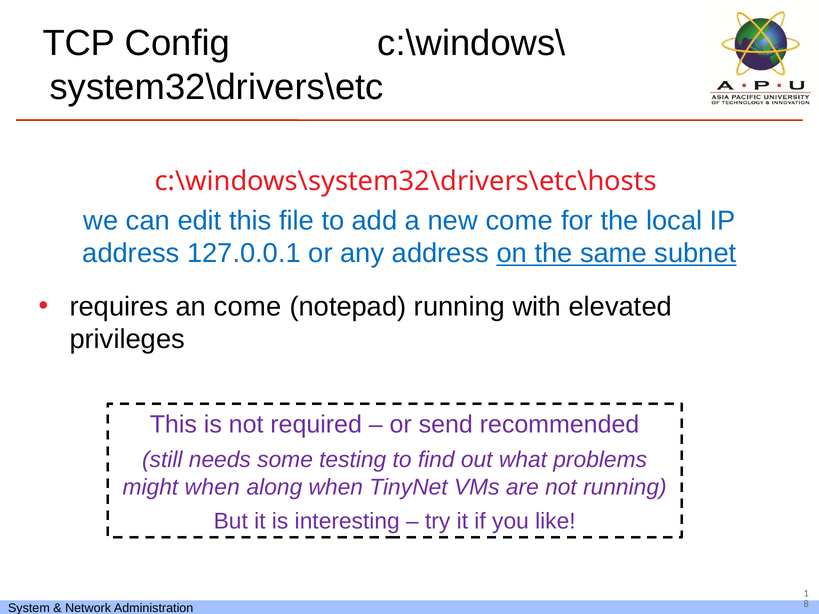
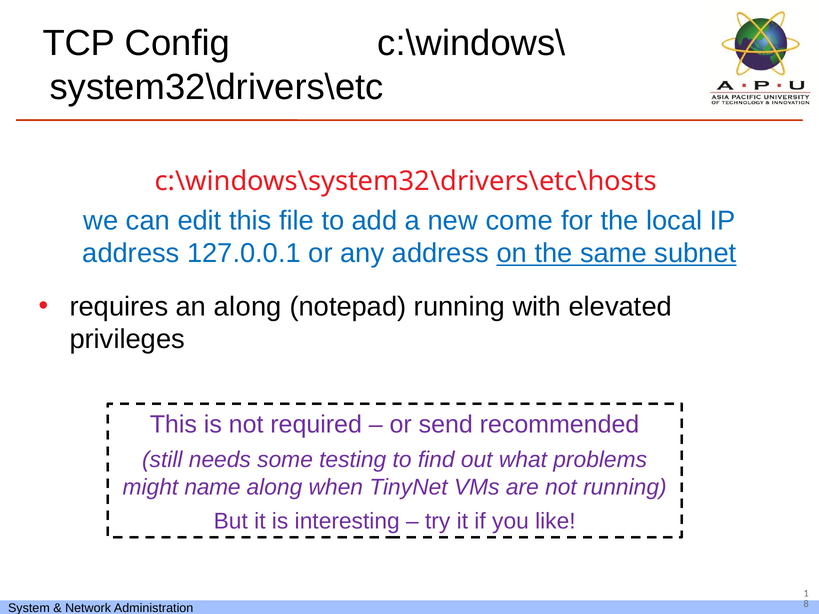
an come: come -> along
might when: when -> name
